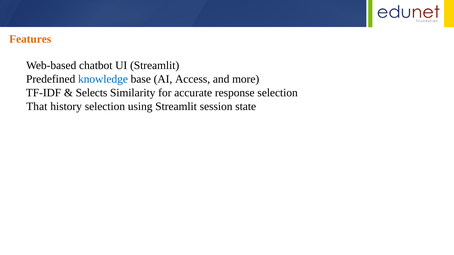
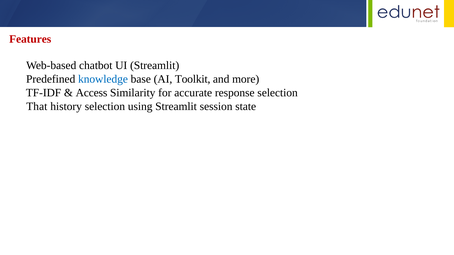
Features colour: orange -> red
Access: Access -> Toolkit
Selects: Selects -> Access
